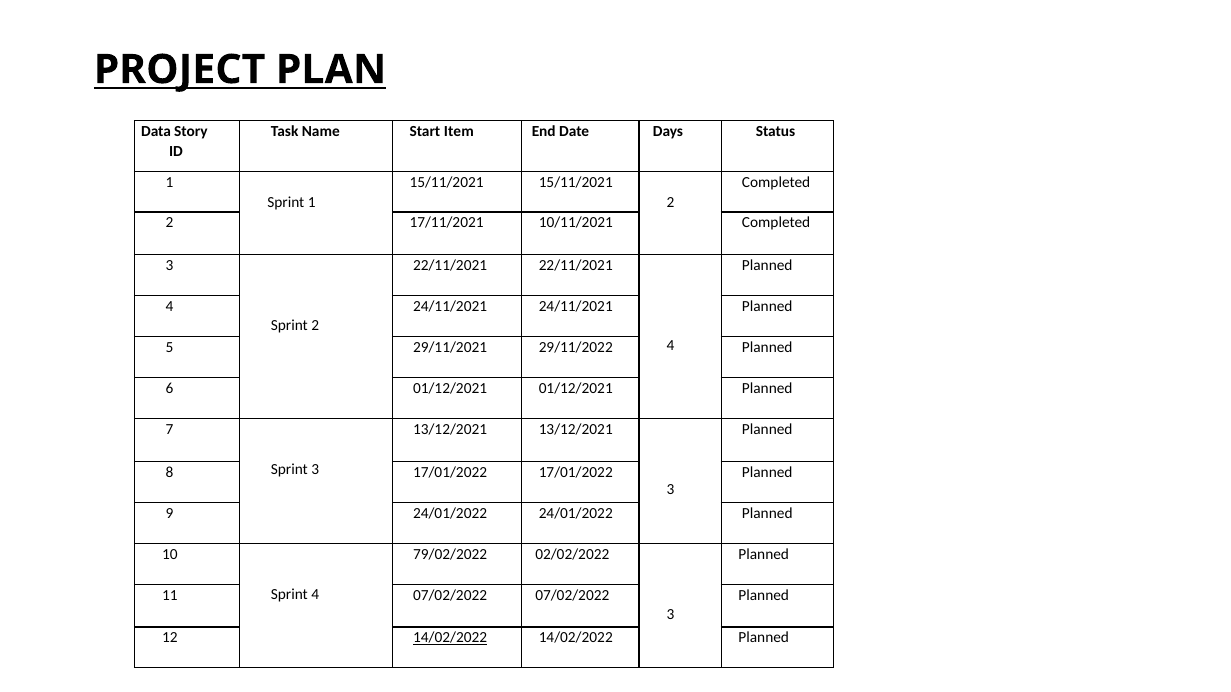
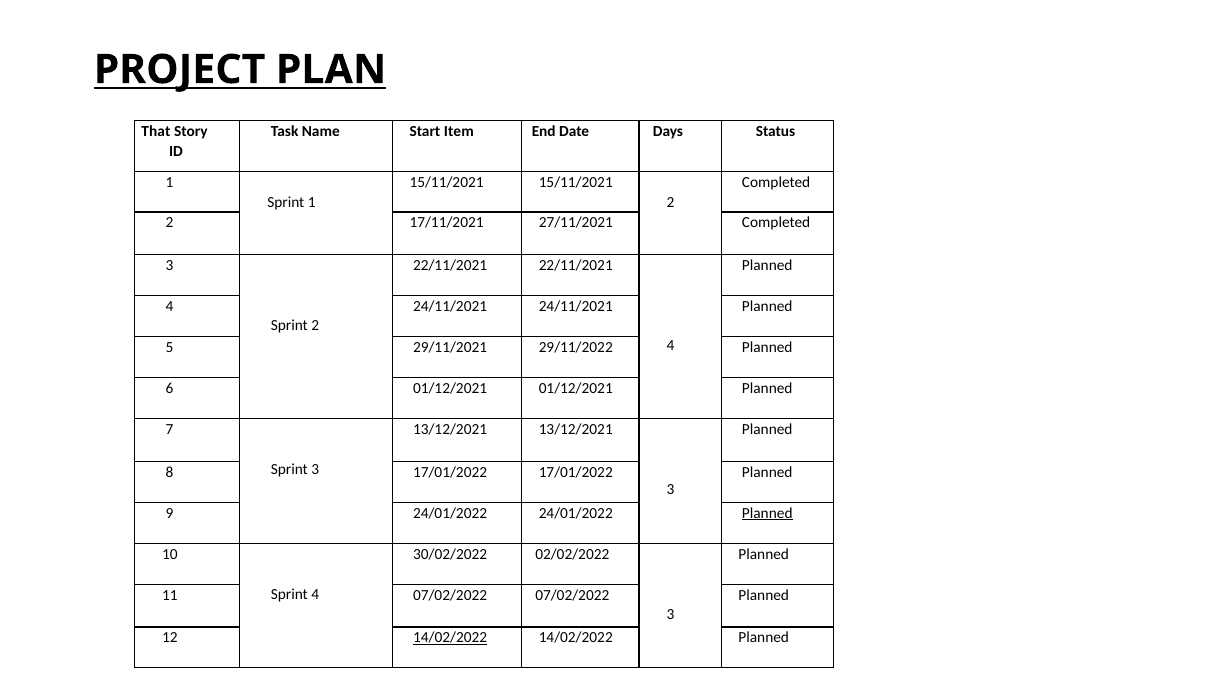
Data: Data -> That
10/11/2021: 10/11/2021 -> 27/11/2021
Planned at (767, 513) underline: none -> present
79/02/2022: 79/02/2022 -> 30/02/2022
